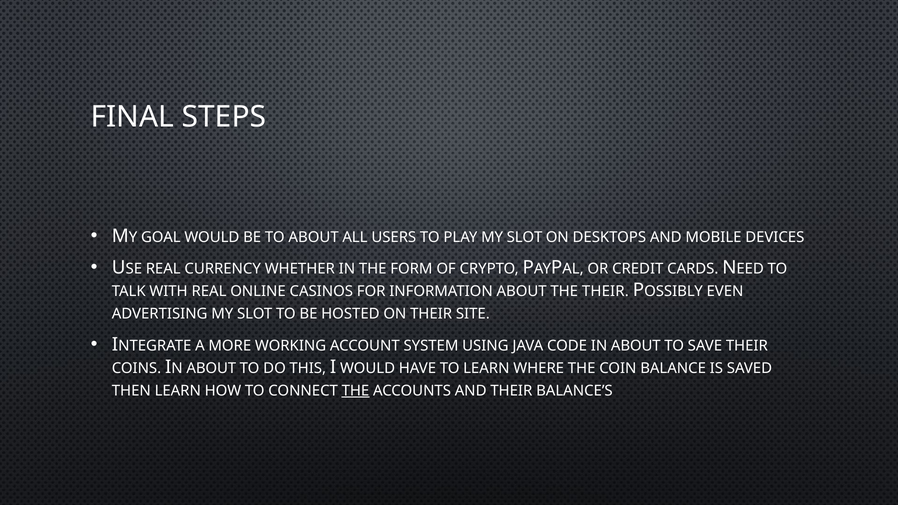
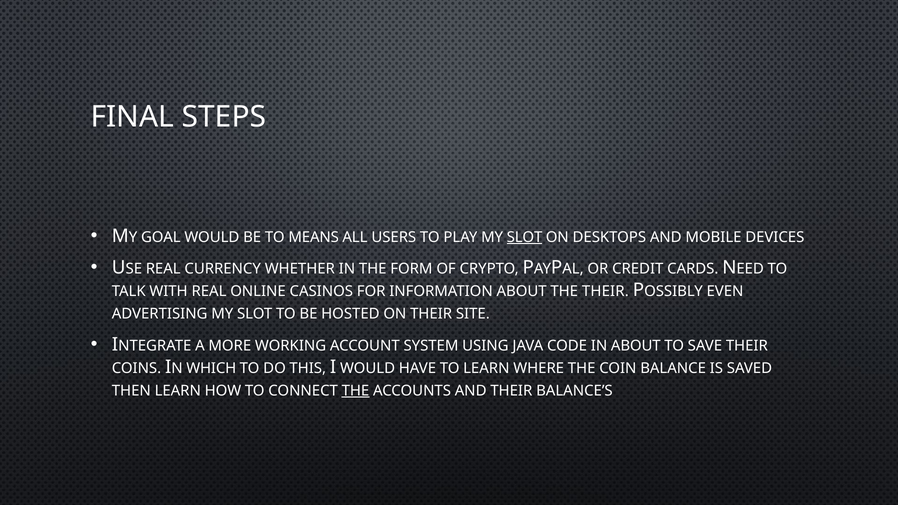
TO ABOUT: ABOUT -> MEANS
SLOT at (525, 237) underline: none -> present
ABOUT at (211, 368): ABOUT -> WHICH
